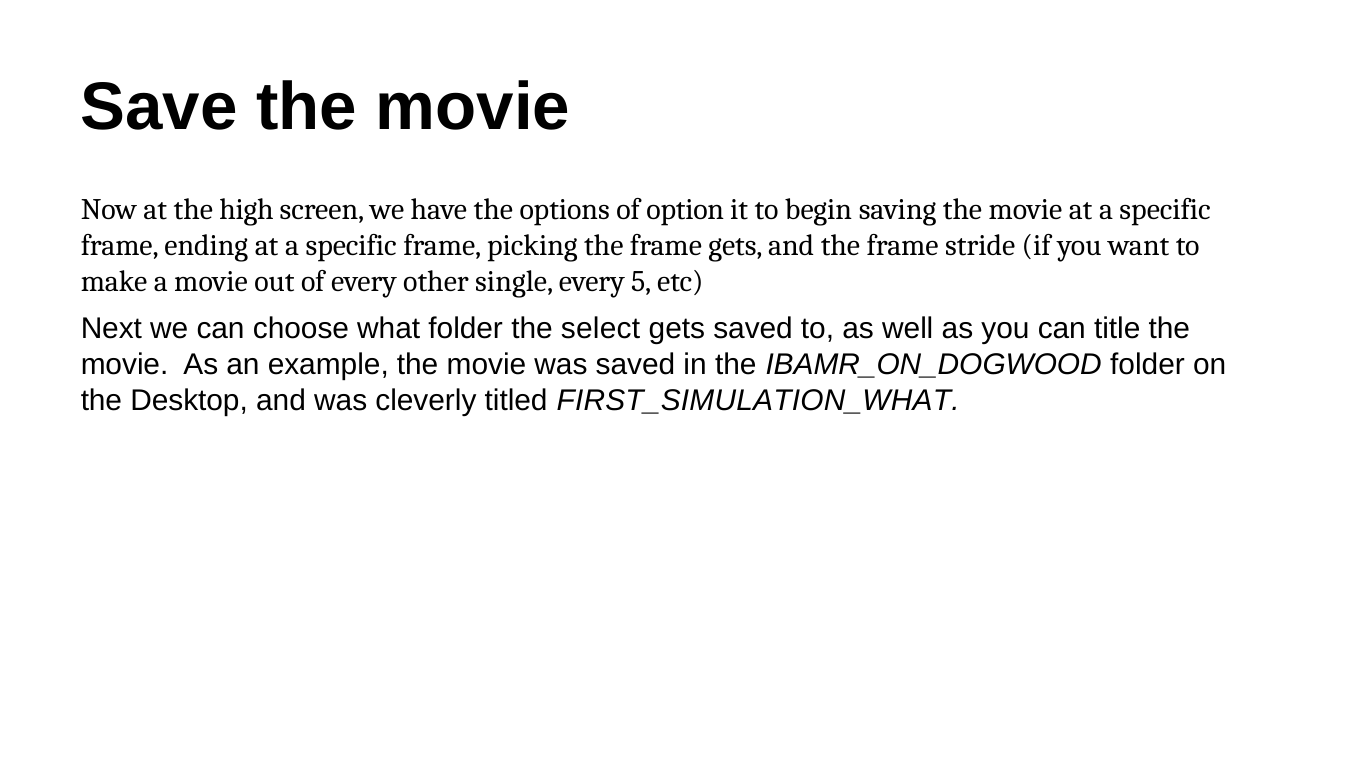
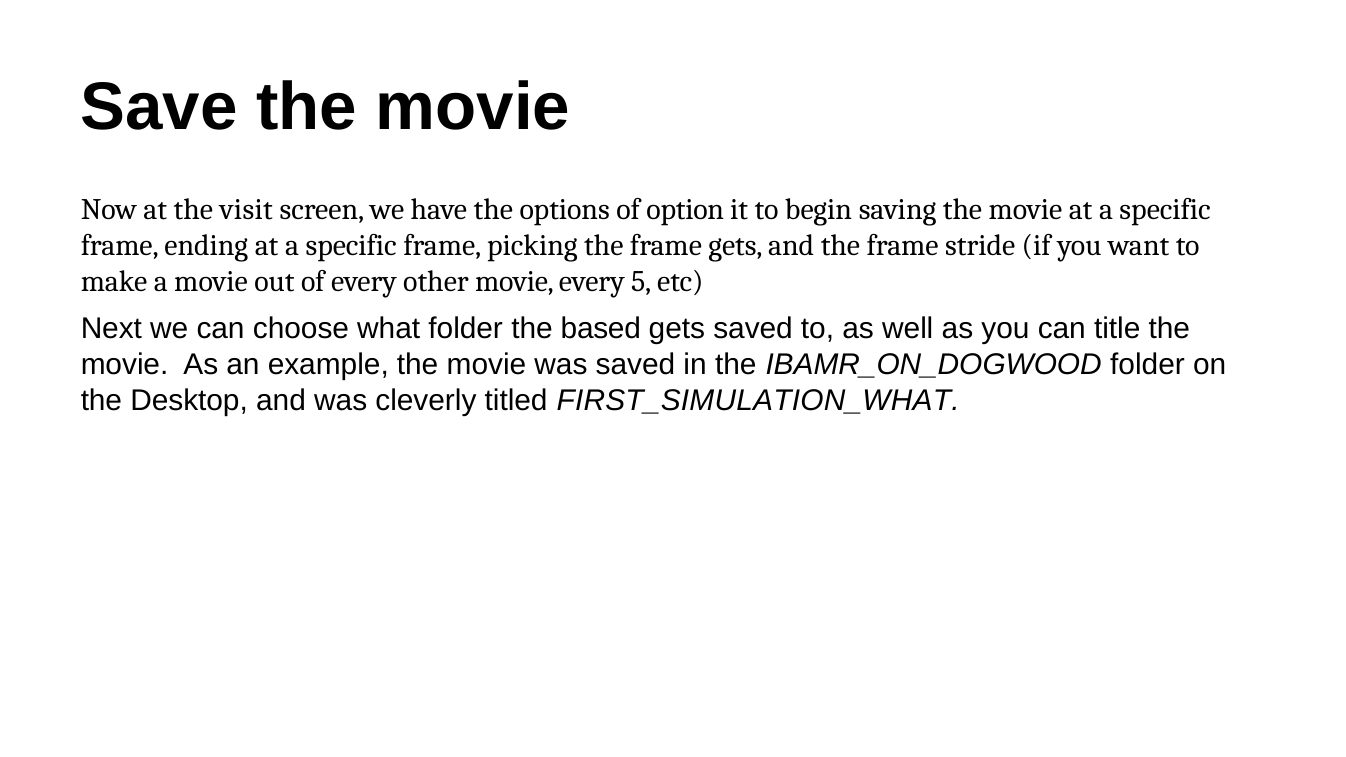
high: high -> visit
other single: single -> movie
select: select -> based
